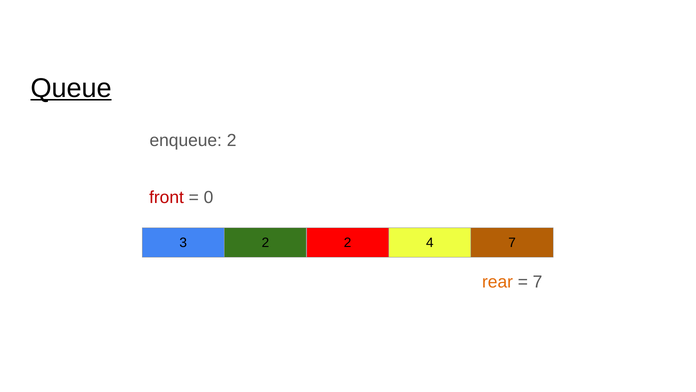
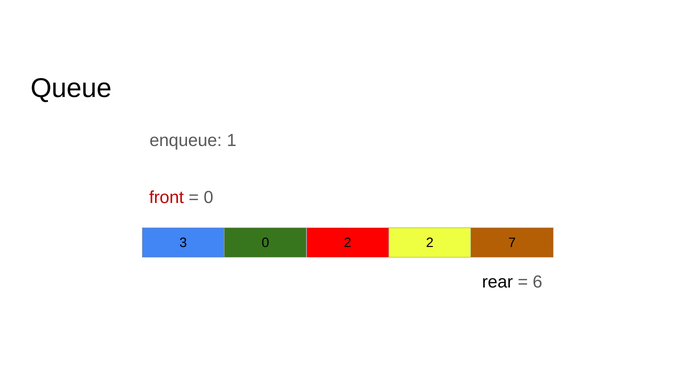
Queue underline: present -> none
enqueue 2: 2 -> 1
3 2: 2 -> 0
2 4: 4 -> 2
rear colour: orange -> black
7 at (538, 282): 7 -> 6
